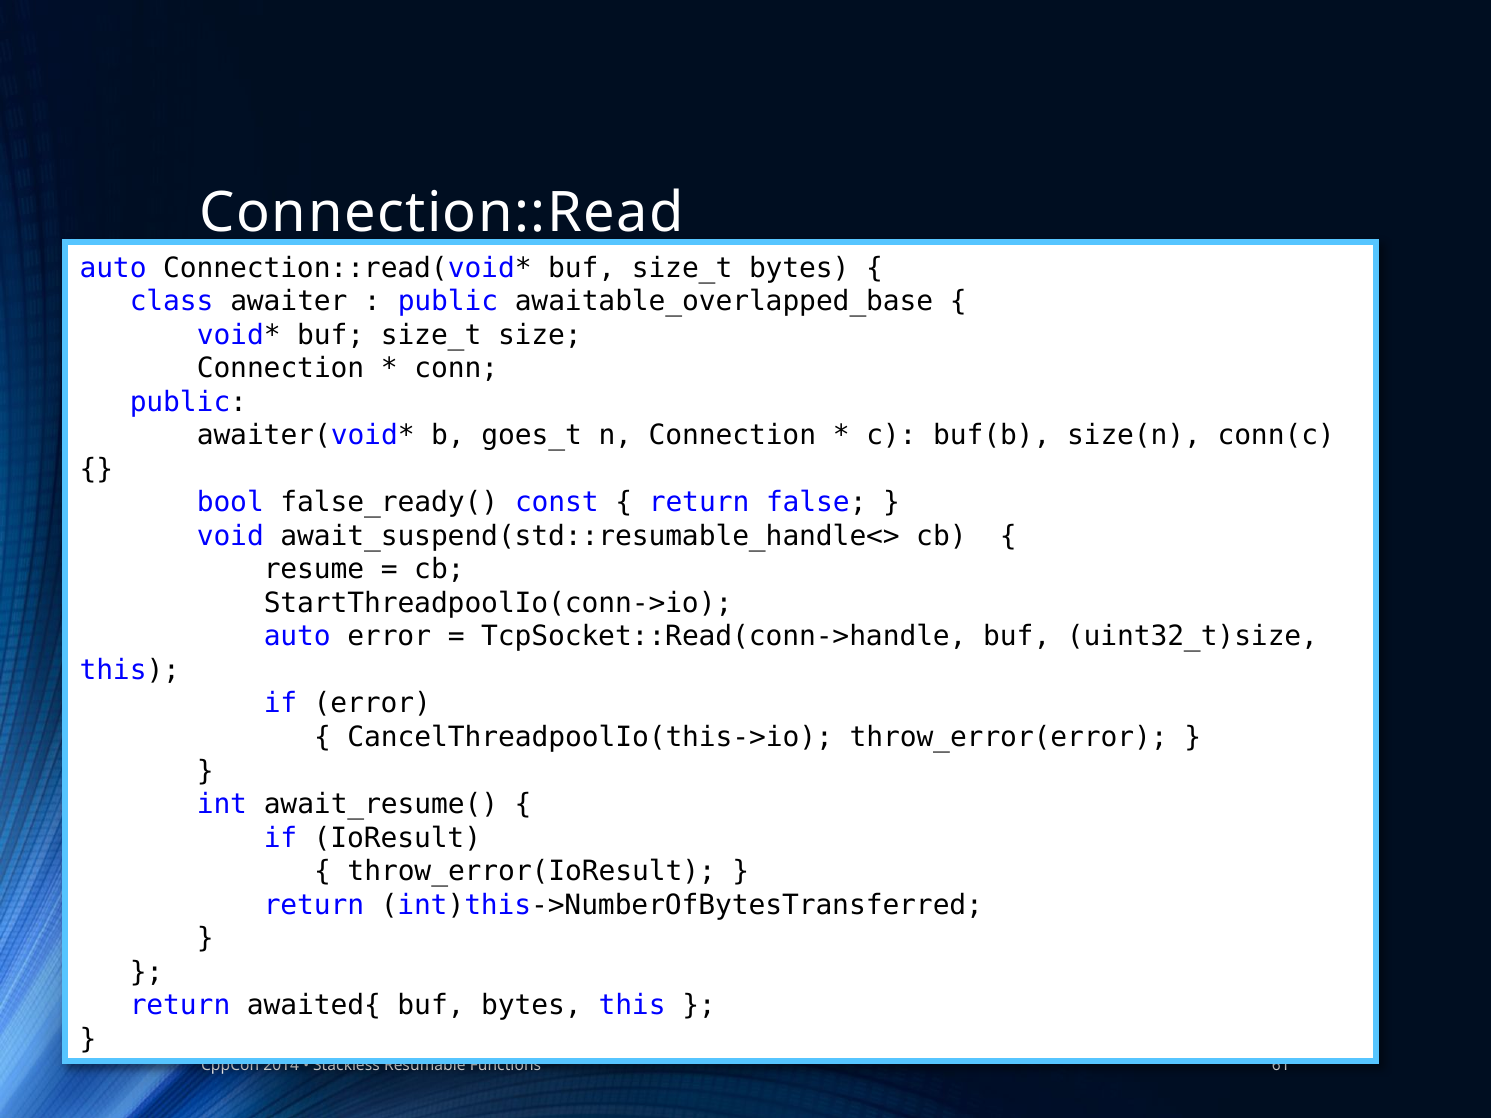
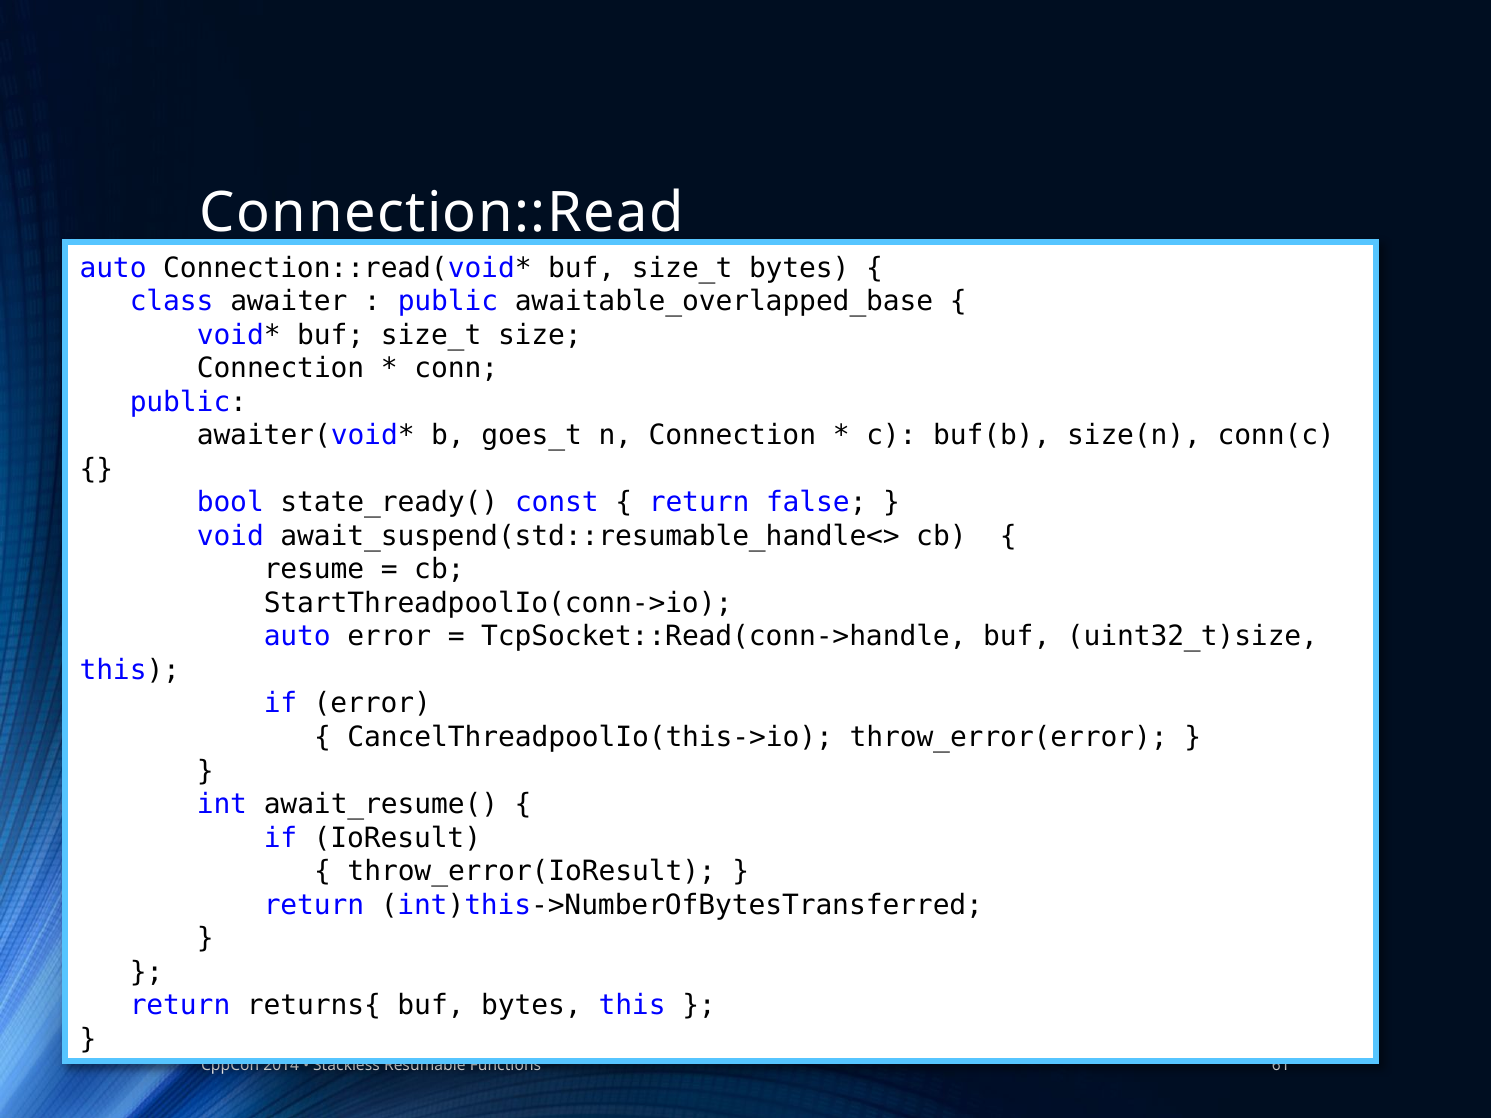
false_ready(: false_ready( -> state_ready(
awaited{: awaited{ -> returns{
